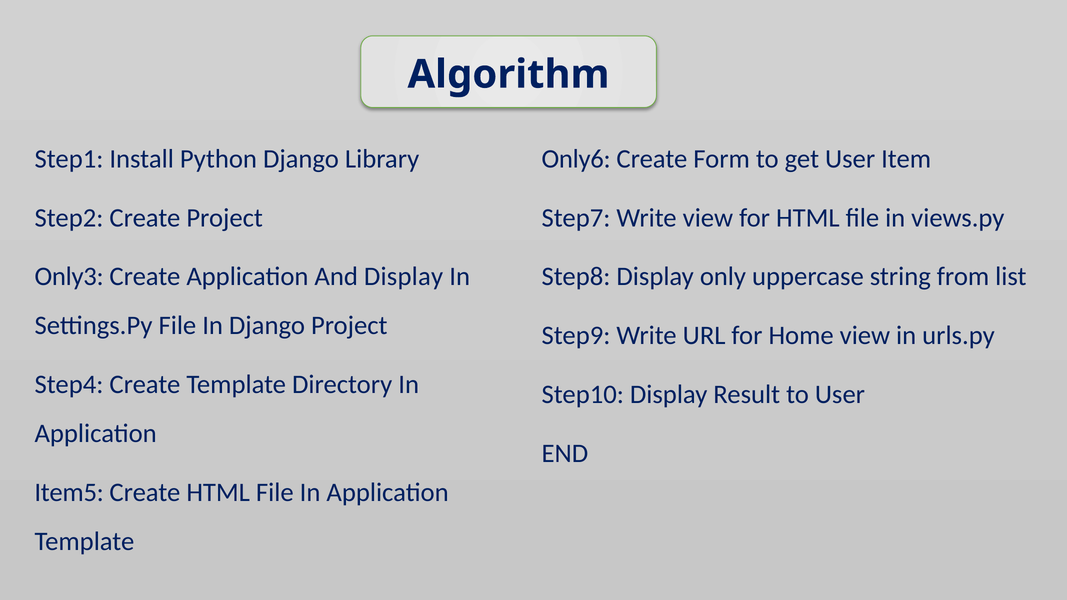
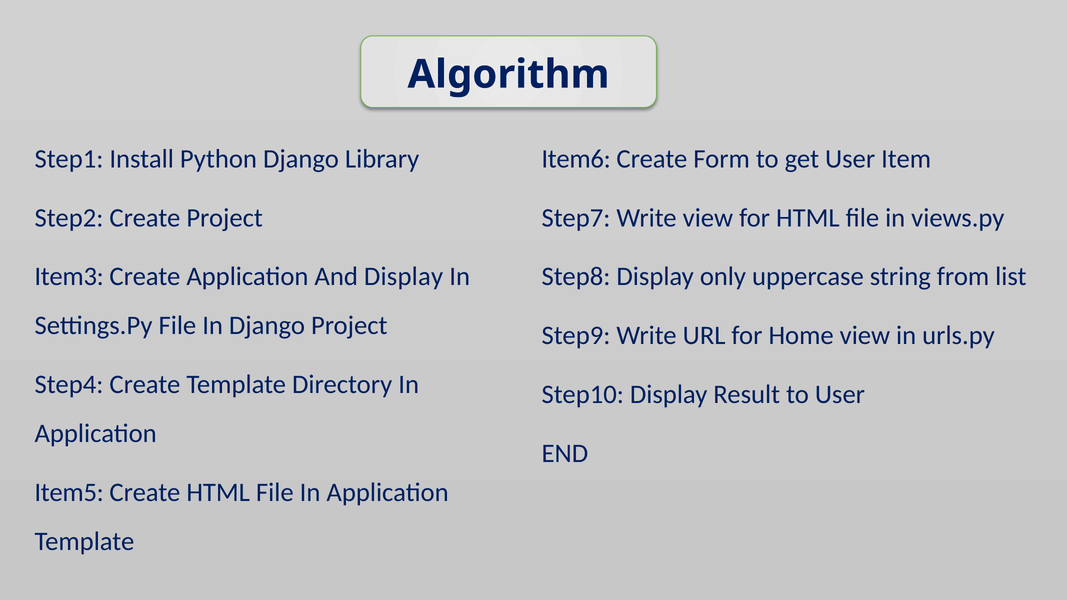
Only6: Only6 -> Item6
Only3: Only3 -> Item3
